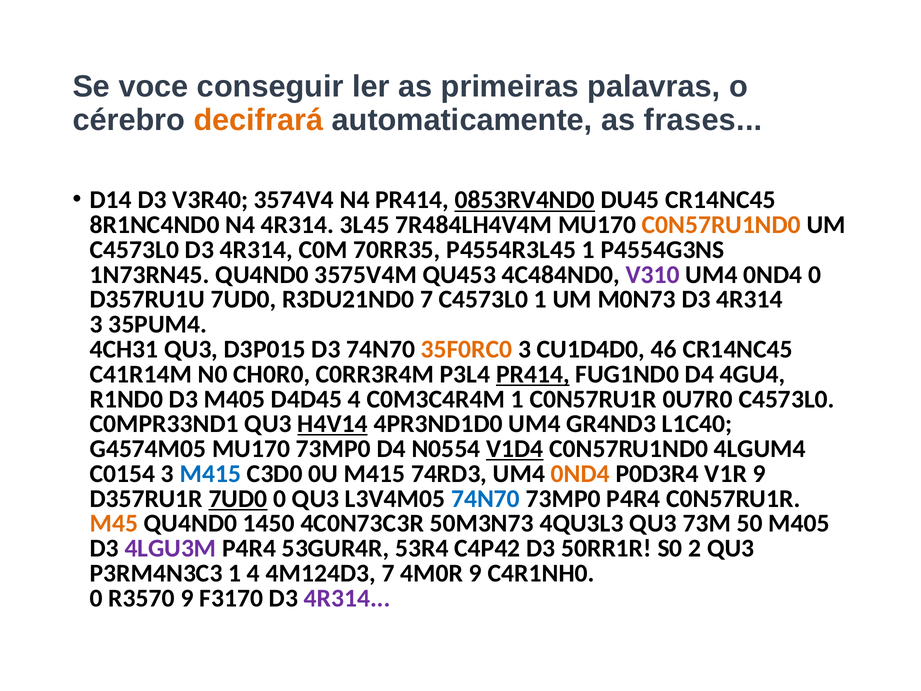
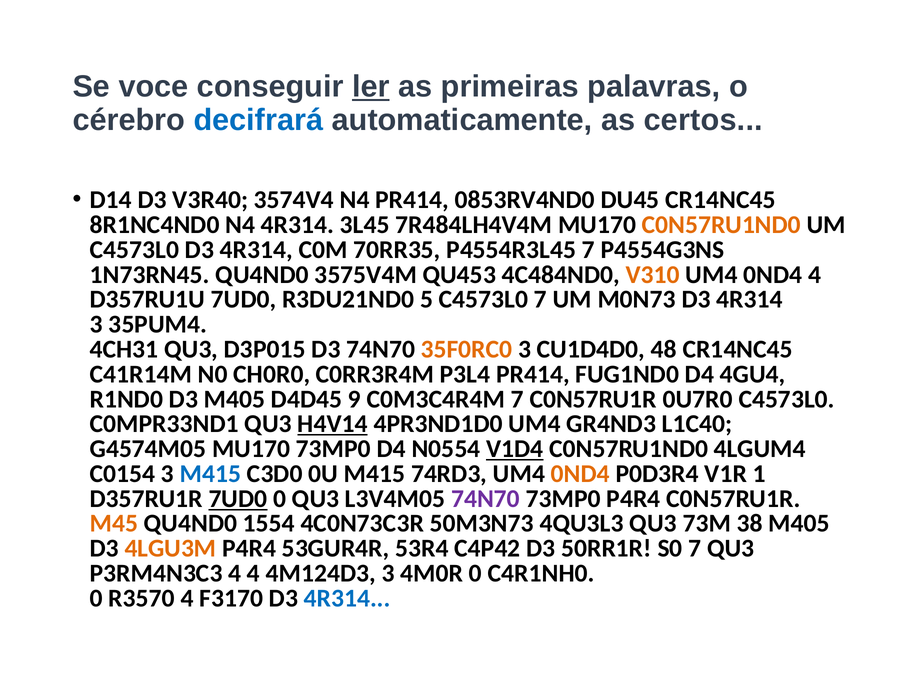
ler underline: none -> present
decifrará colour: orange -> blue
frases: frases -> certos
0853RV4ND0 underline: present -> none
P4554R3L45 1: 1 -> 7
V310 colour: purple -> orange
0ND4 0: 0 -> 4
R3DU21ND0 7: 7 -> 5
C4573L0 1: 1 -> 7
46: 46 -> 48
PR414 at (533, 374) underline: present -> none
D4D45 4: 4 -> 9
C0M3C4R4M 1: 1 -> 7
V1R 9: 9 -> 1
74N70 at (486, 498) colour: blue -> purple
1450: 1450 -> 1554
50: 50 -> 38
4LGU3M colour: purple -> orange
S0 2: 2 -> 7
P3RM4N3C3 1: 1 -> 4
4M124D3 7: 7 -> 3
4M0R 9: 9 -> 0
R3570 9: 9 -> 4
4R314 at (347, 598) colour: purple -> blue
